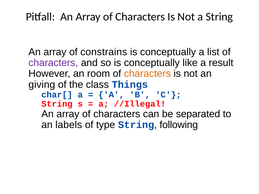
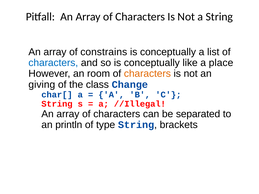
characters at (53, 63) colour: purple -> blue
result: result -> place
Things: Things -> Change
labels: labels -> println
following: following -> brackets
